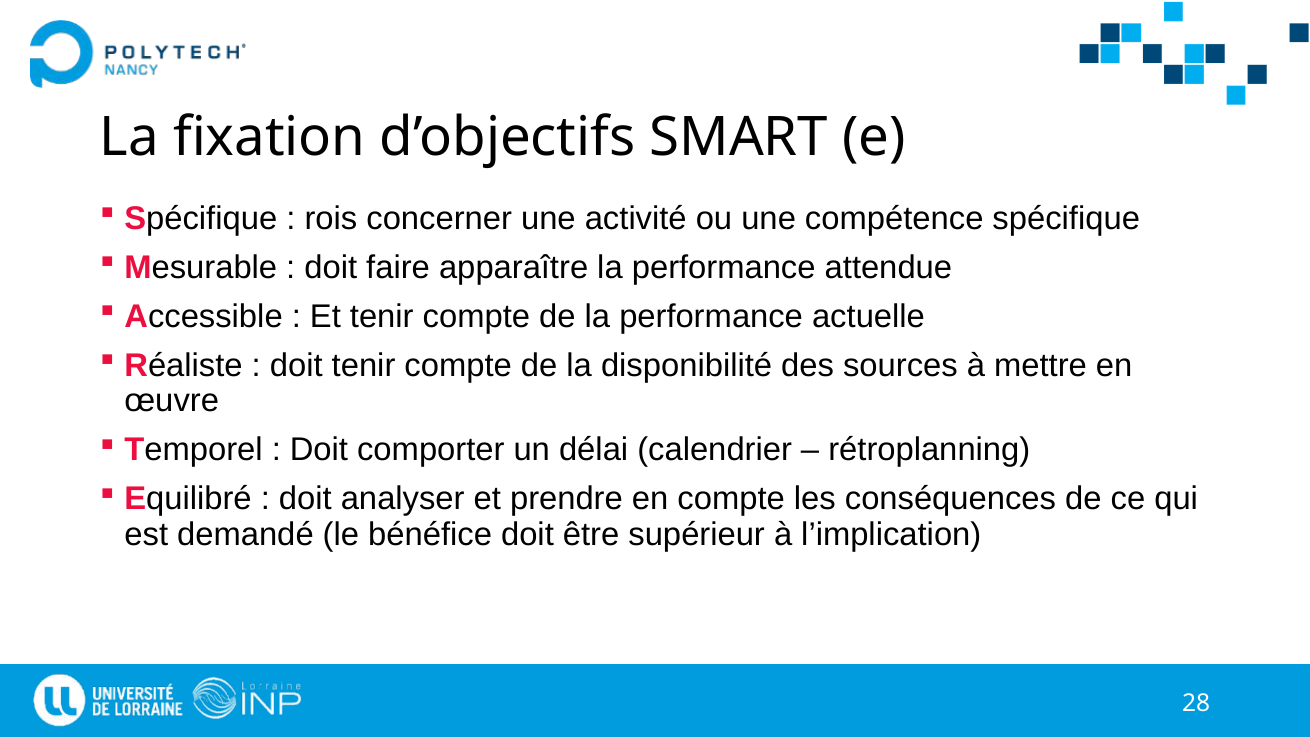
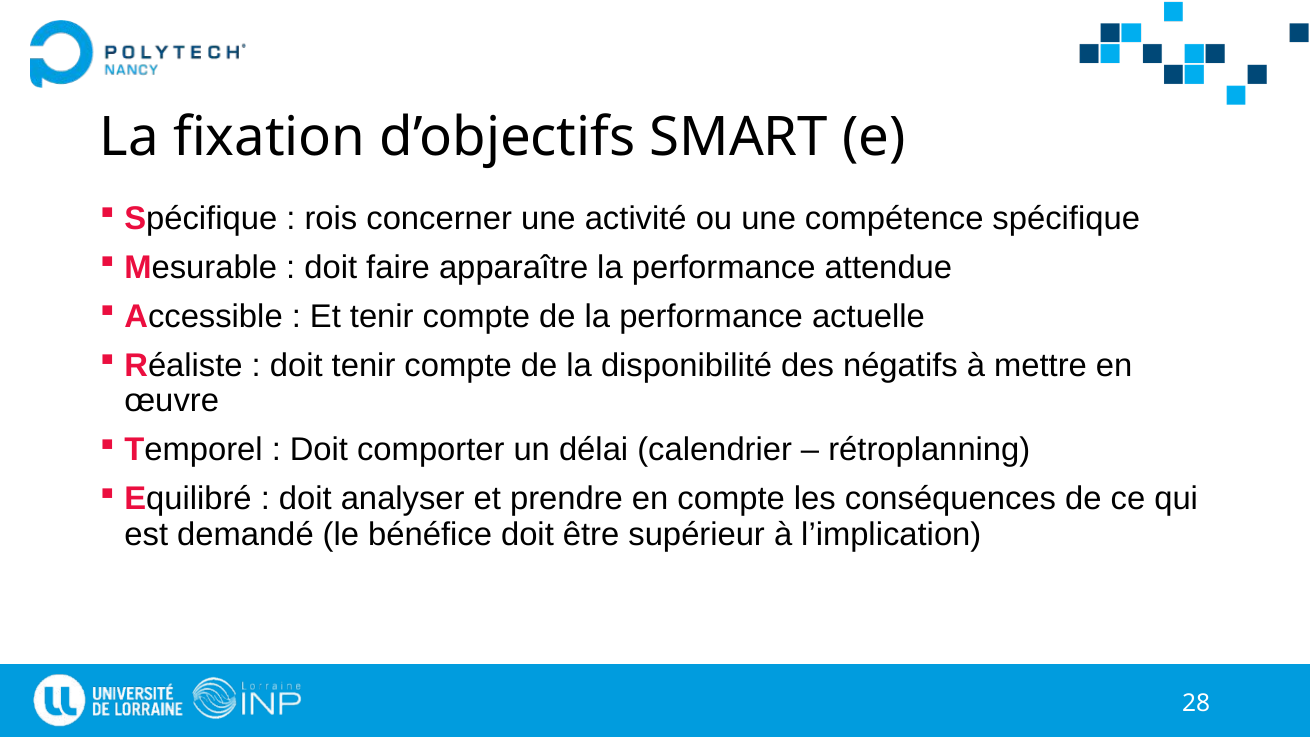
sources: sources -> négatifs
